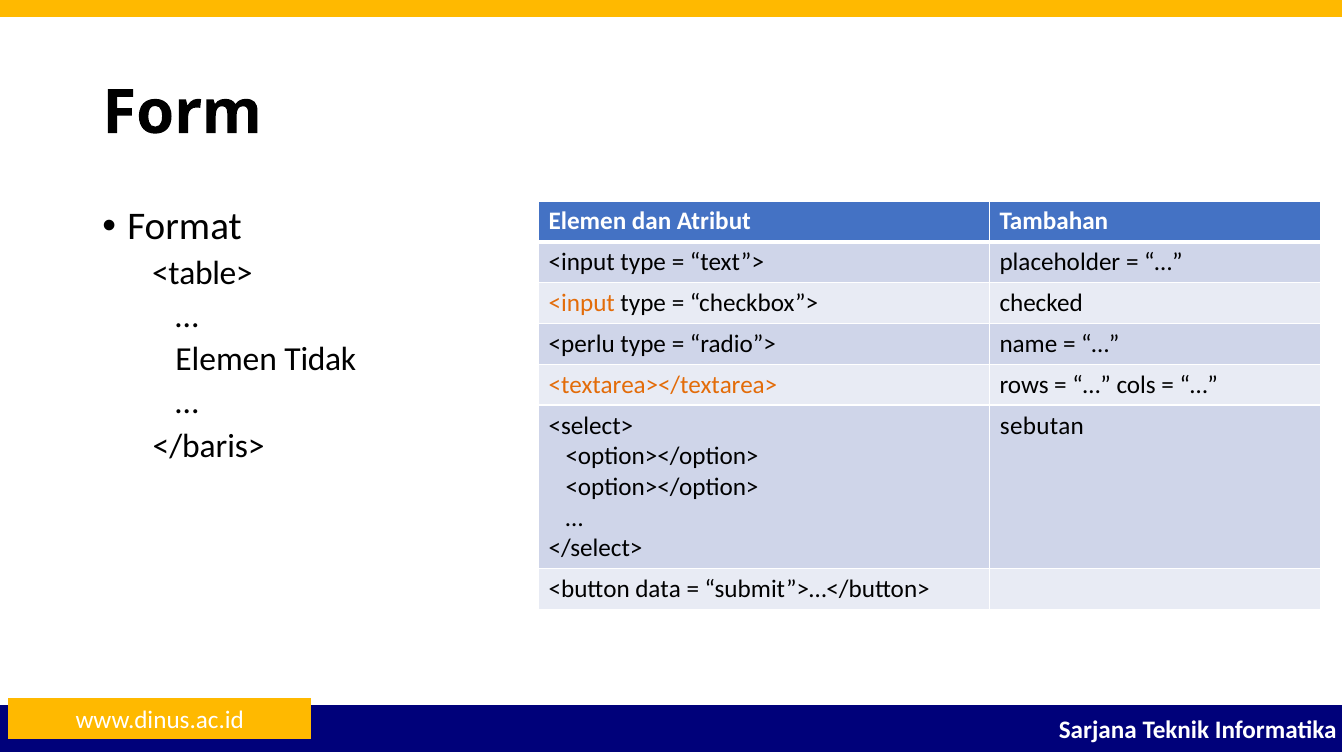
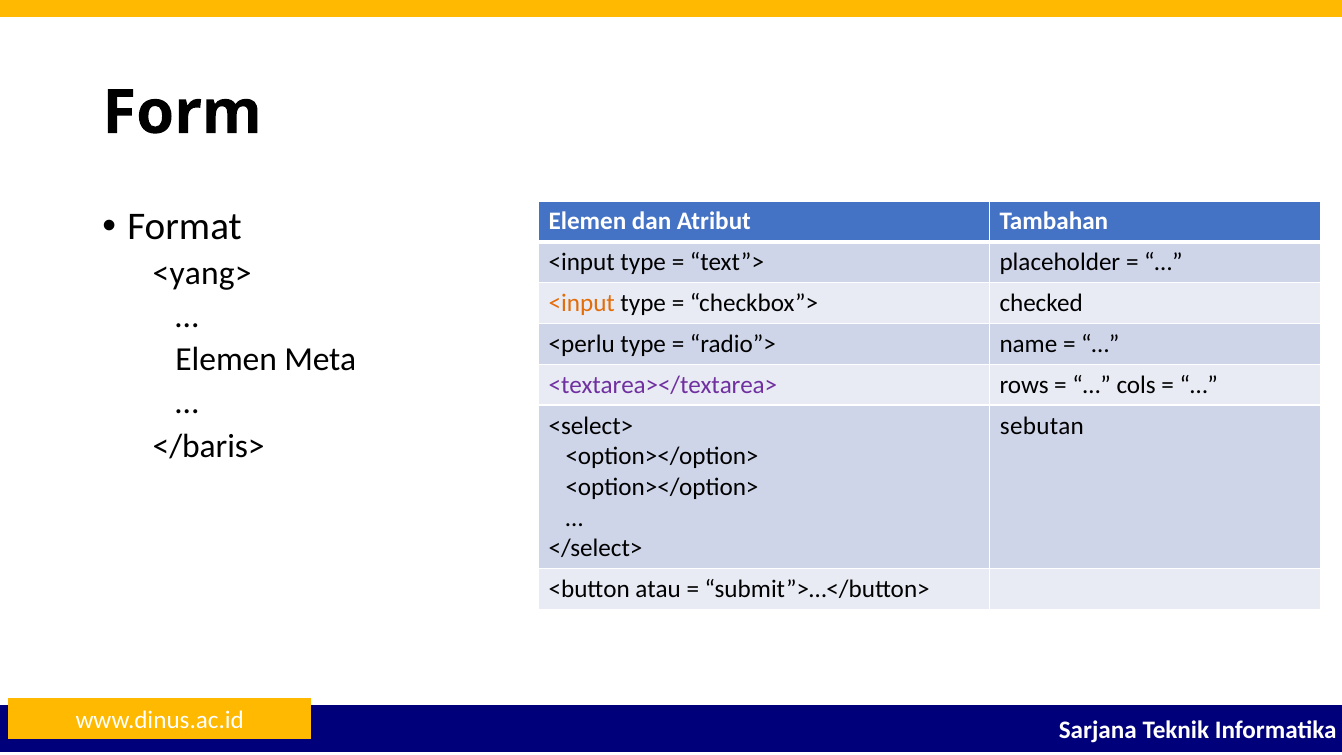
<table>: <table> -> <yang>
Tidak: Tidak -> Meta
<textarea></textarea> colour: orange -> purple
data: data -> atau
